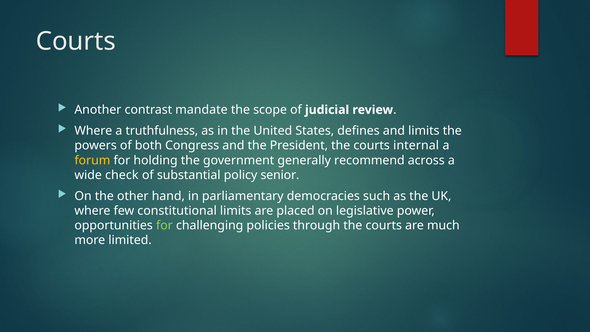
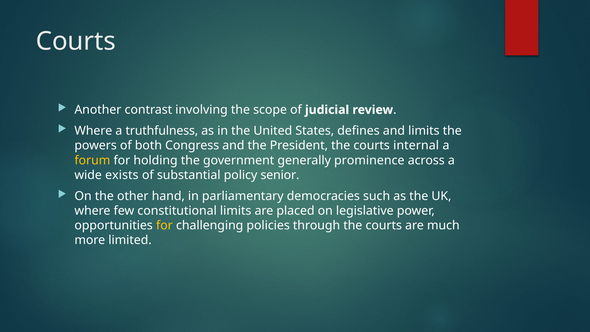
mandate: mandate -> involving
recommend: recommend -> prominence
check: check -> exists
for at (164, 225) colour: light green -> yellow
